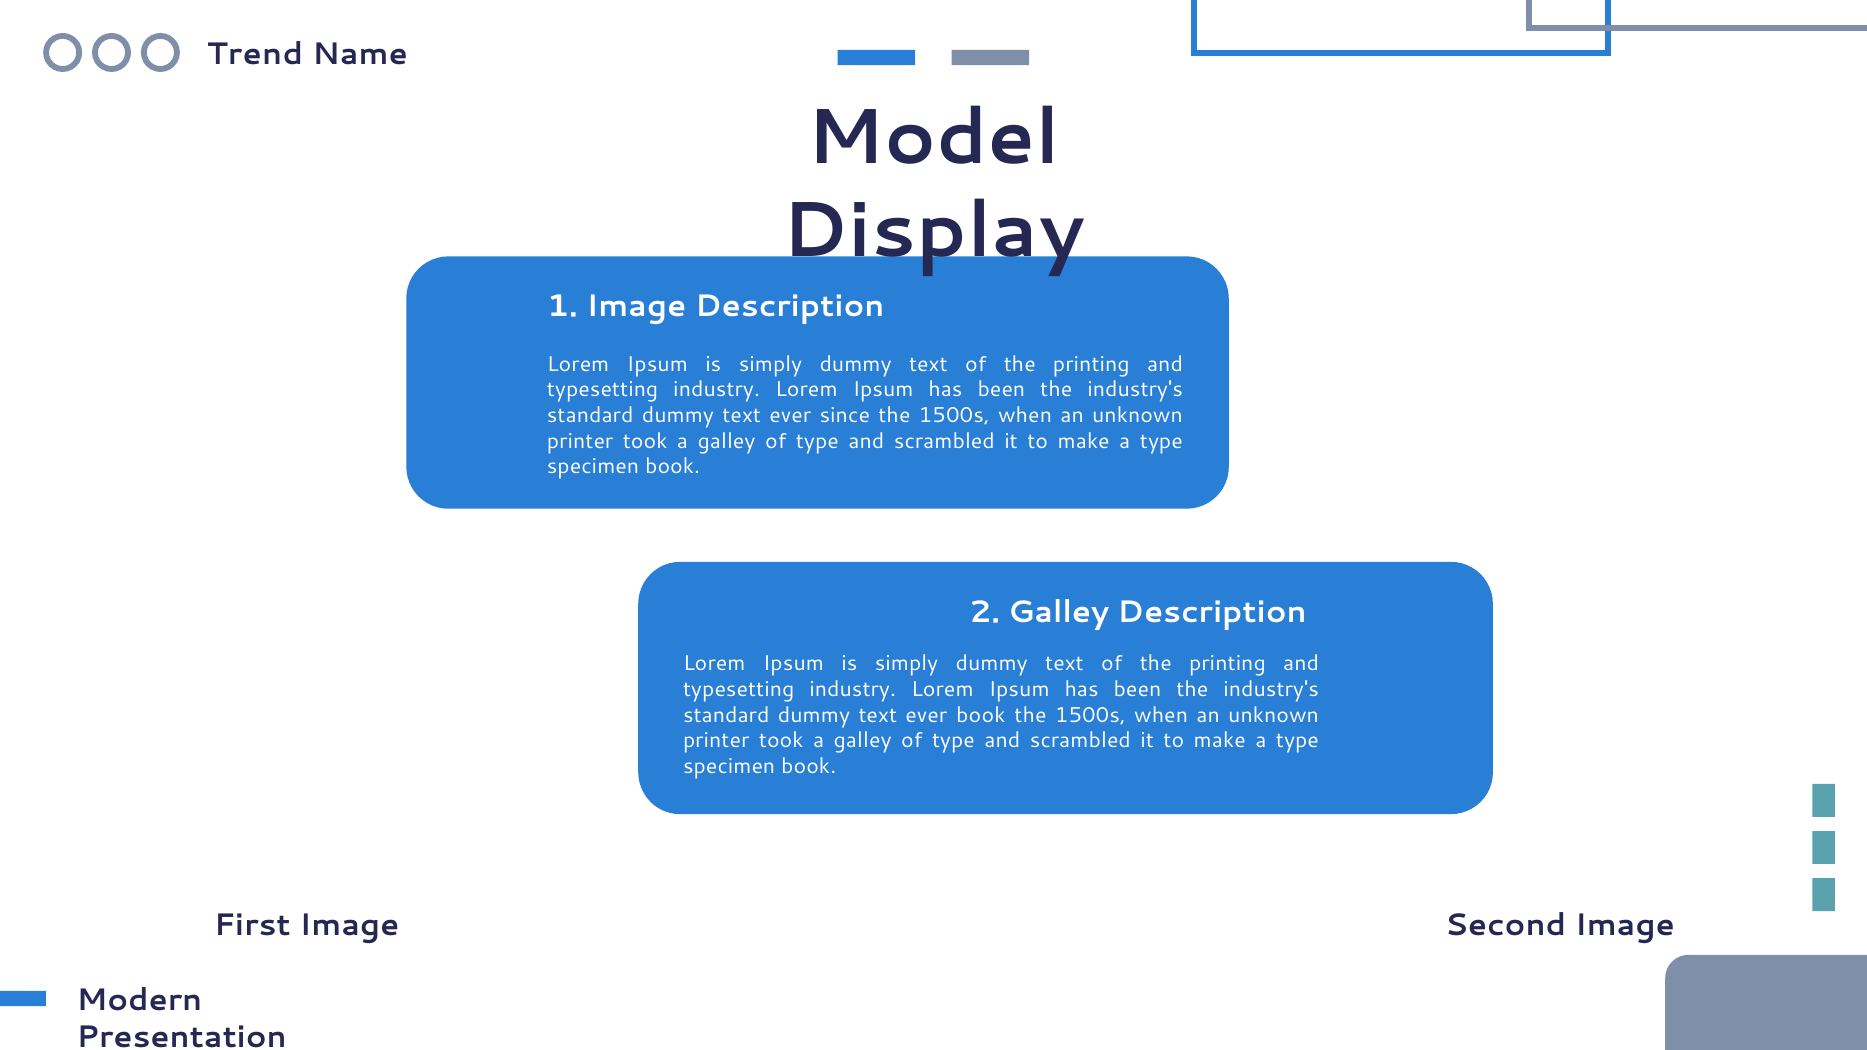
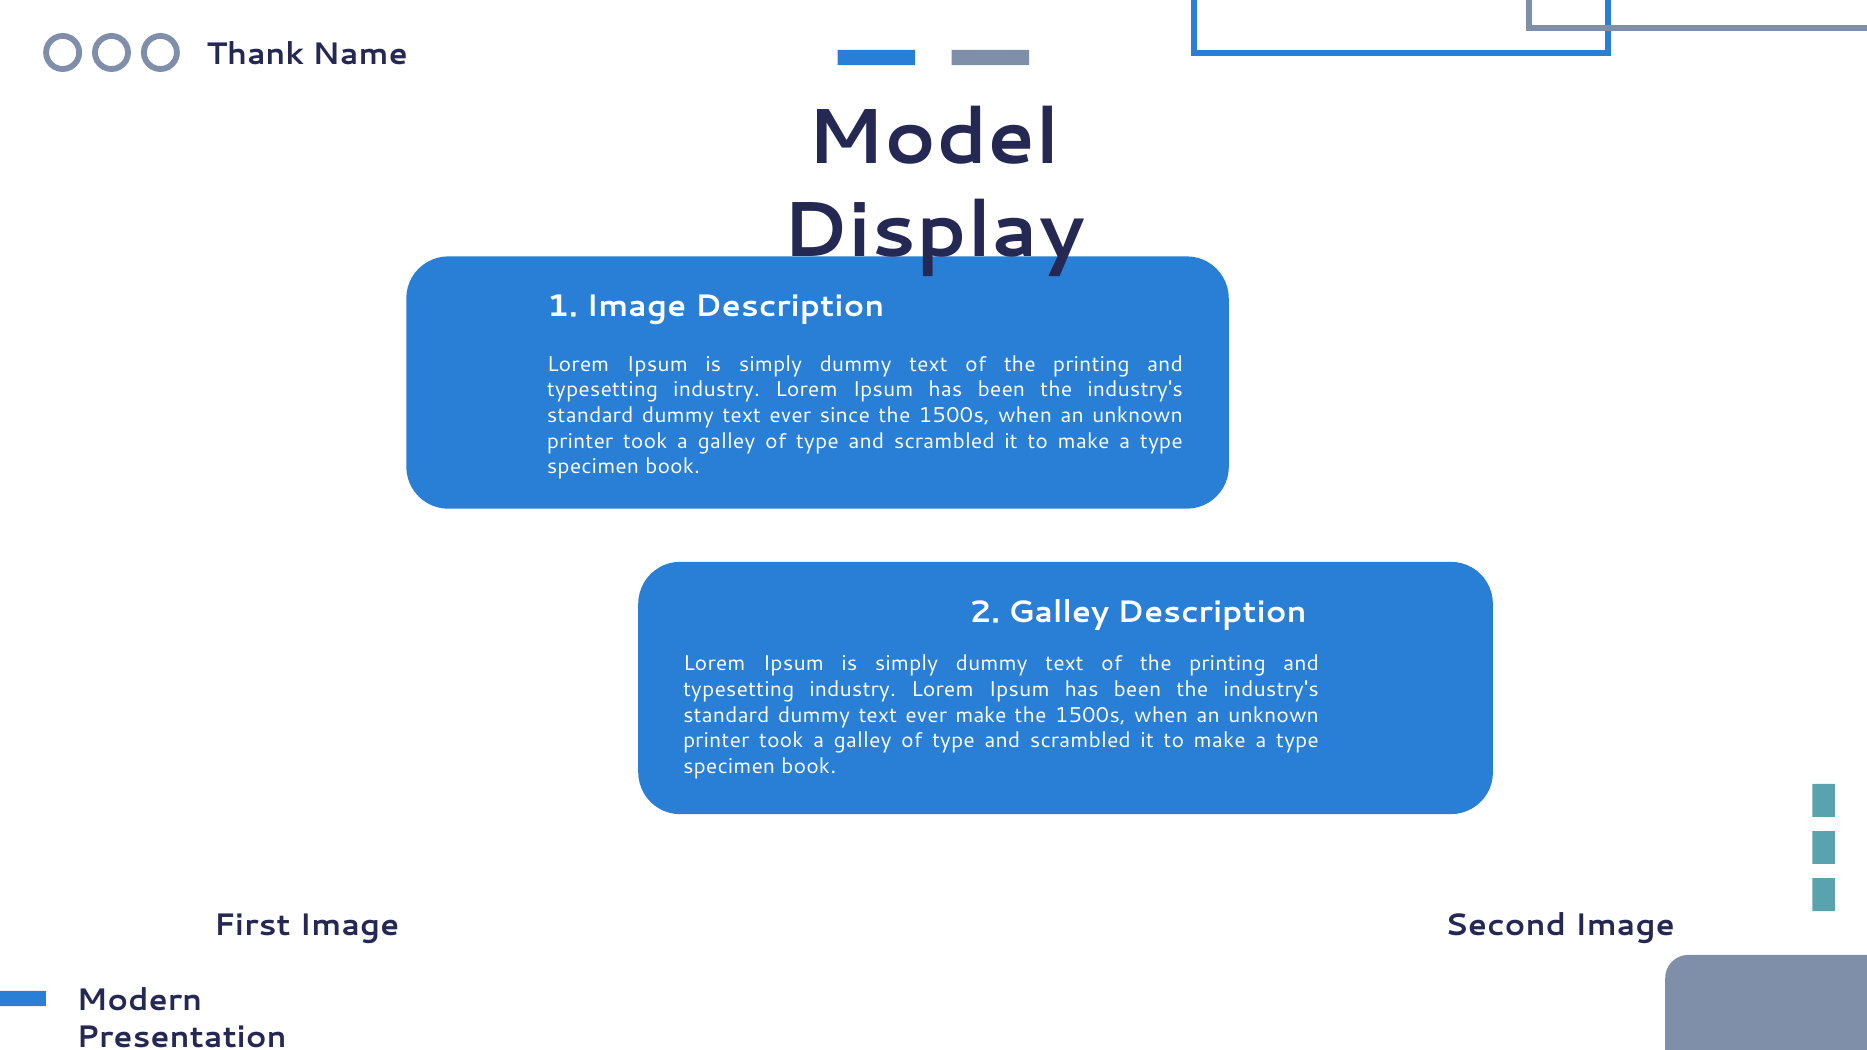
Trend: Trend -> Thank
ever book: book -> make
